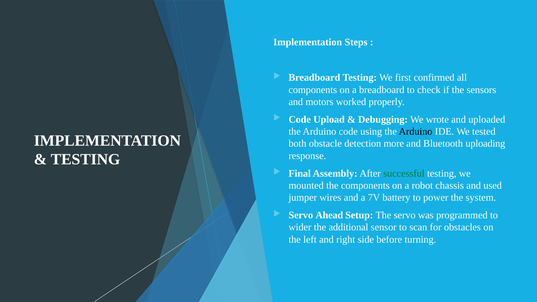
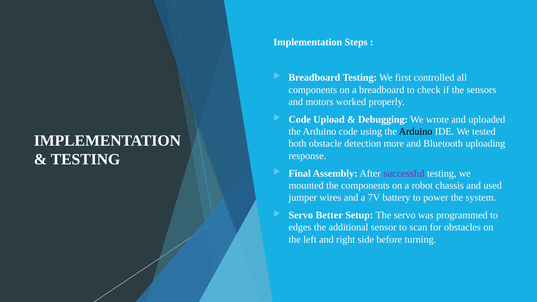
confirmed: confirmed -> controlled
successful colour: green -> purple
Ahead: Ahead -> Better
wider: wider -> edges
